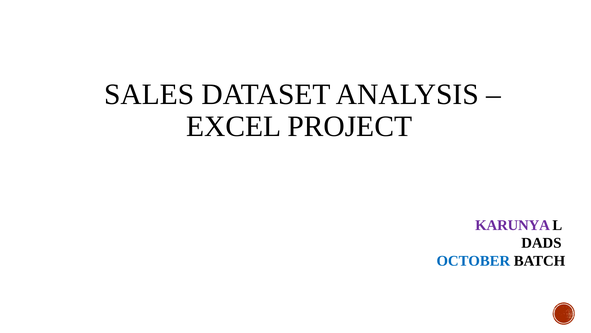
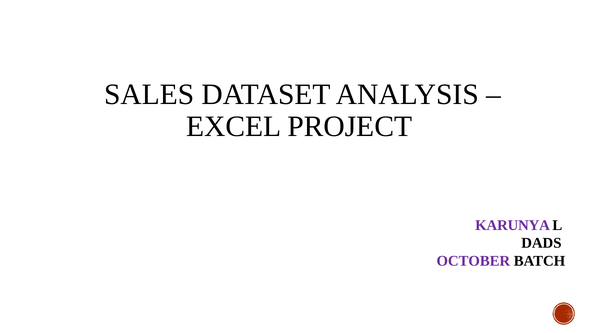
OCTOBER colour: blue -> purple
